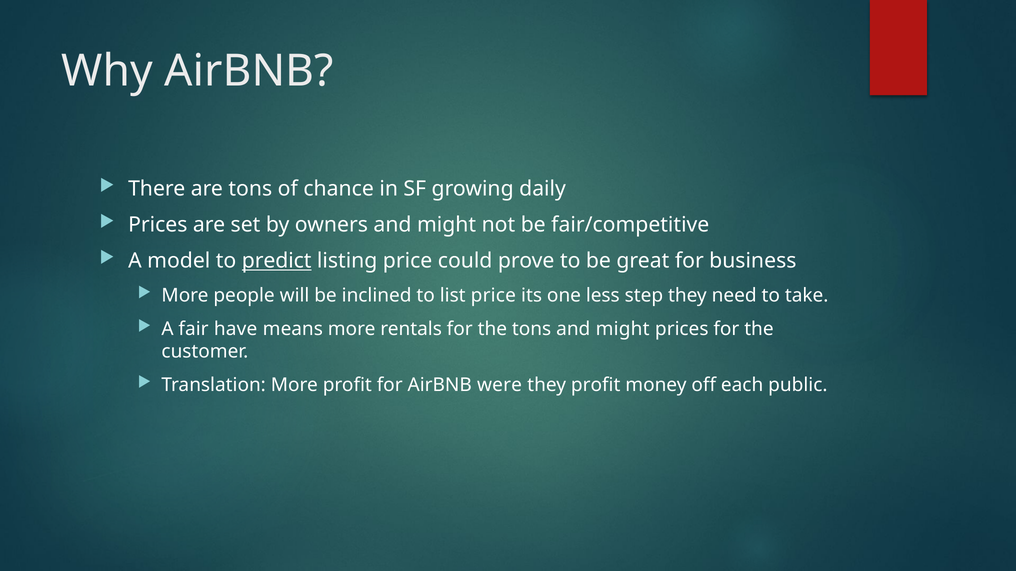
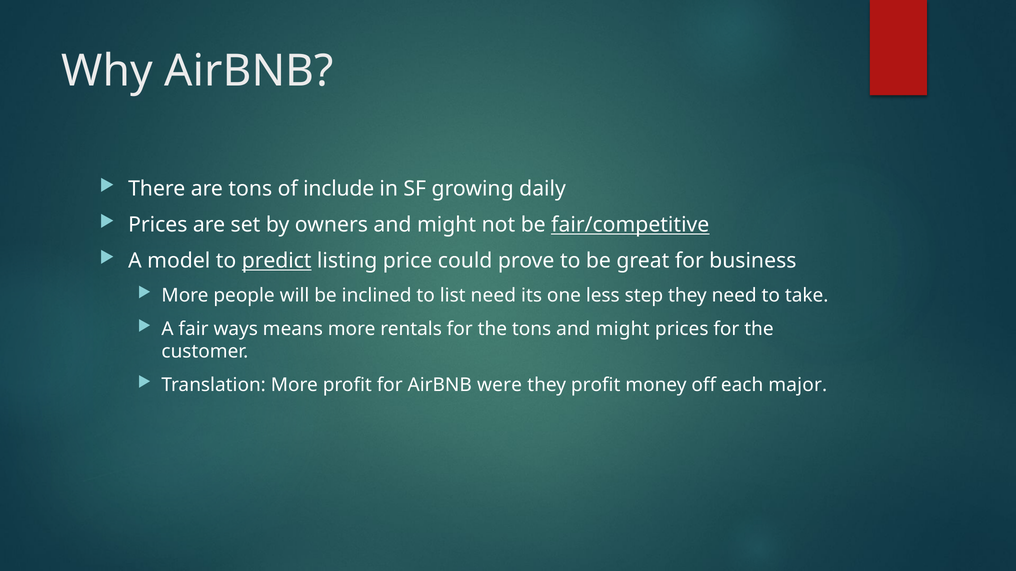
chance: chance -> include
fair/competitive underline: none -> present
list price: price -> need
have: have -> ways
public: public -> major
